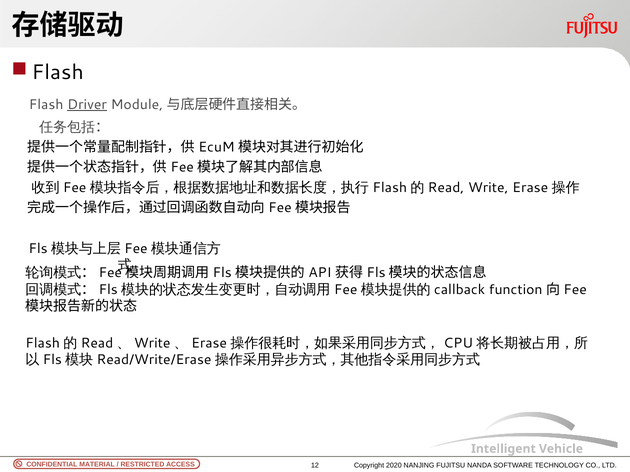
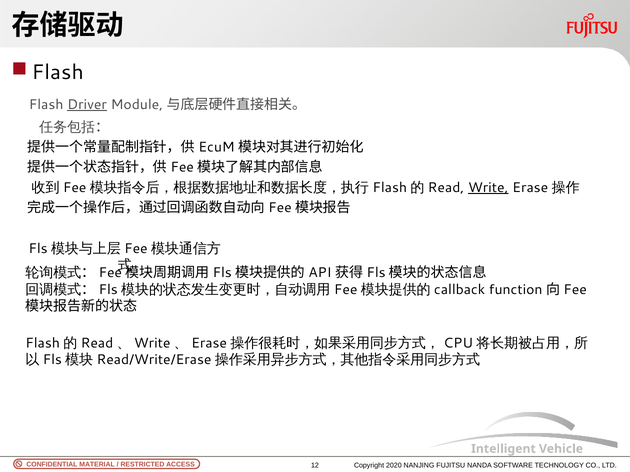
Write underline: none -> present
